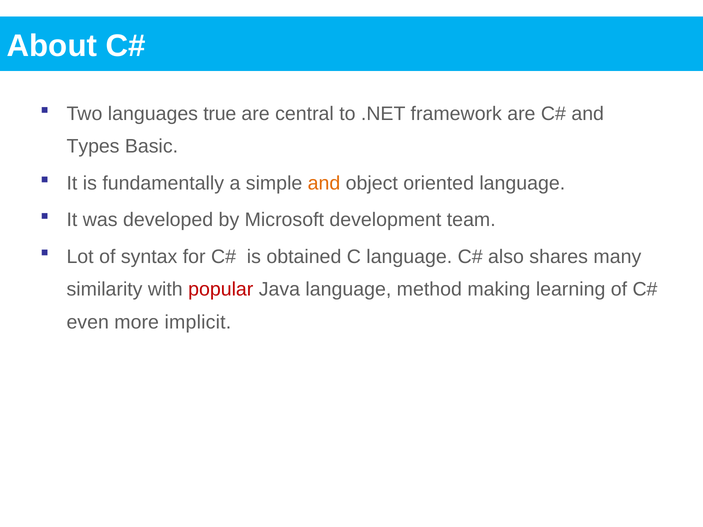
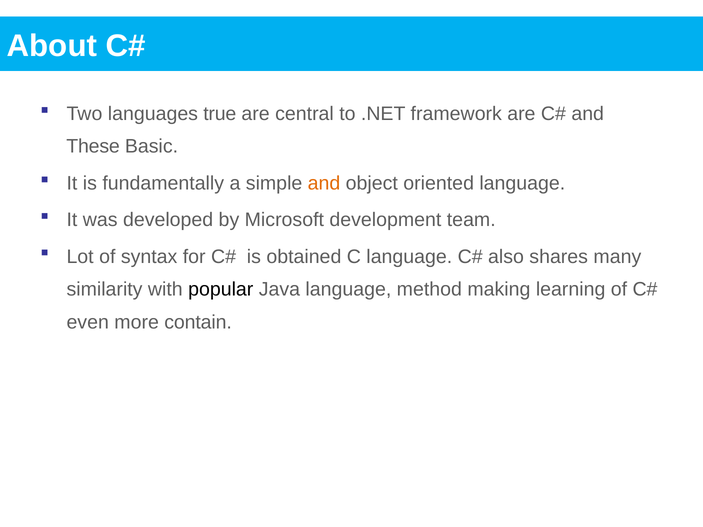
Types: Types -> These
popular colour: red -> black
implicit: implicit -> contain
